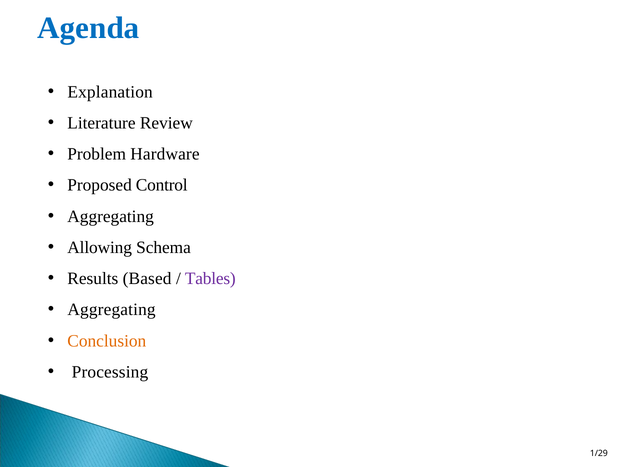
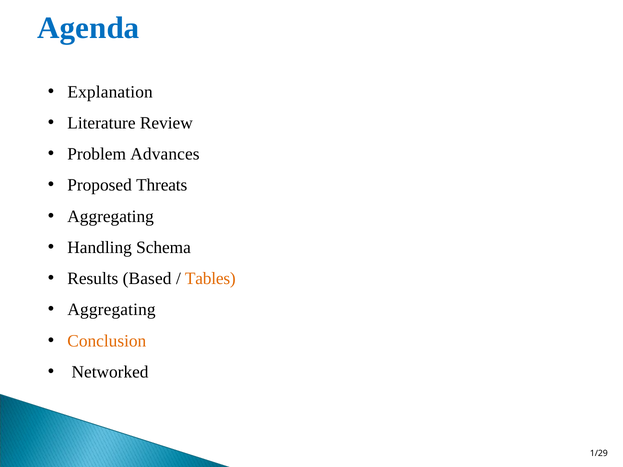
Hardware: Hardware -> Advances
Control: Control -> Threats
Allowing: Allowing -> Handling
Tables colour: purple -> orange
Processing: Processing -> Networked
